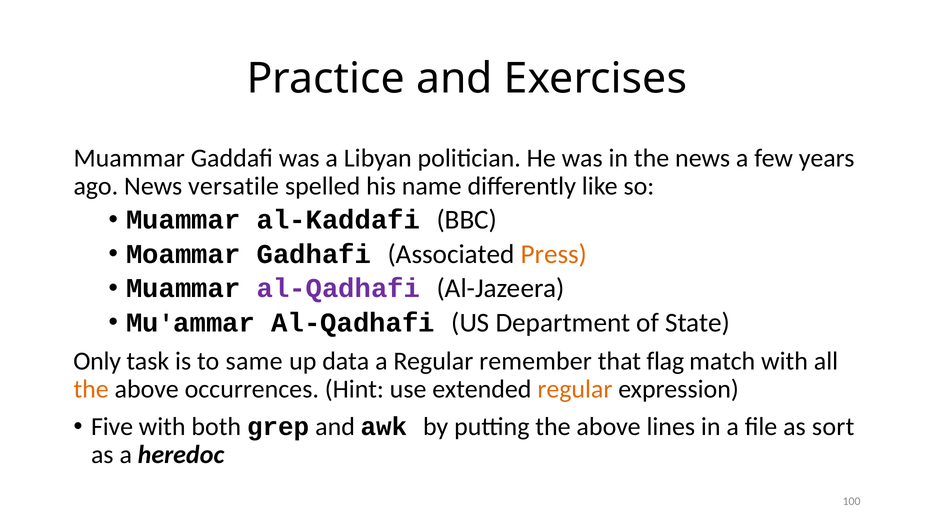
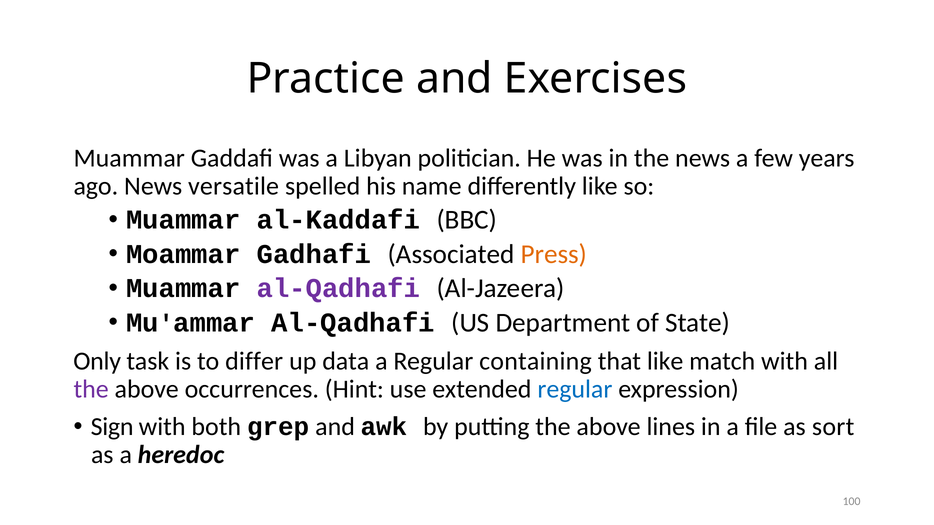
same: same -> differ
remember: remember -> containing
that flag: flag -> like
the at (91, 389) colour: orange -> purple
regular at (575, 389) colour: orange -> blue
Five: Five -> Sign
